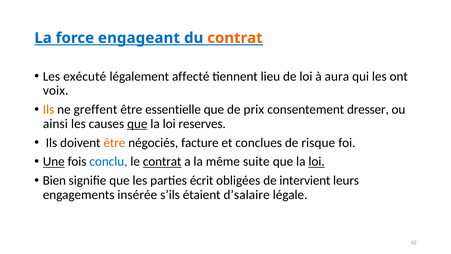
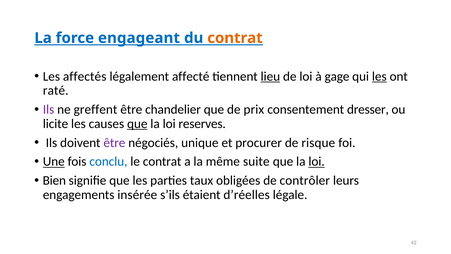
exécuté: exécuté -> affectés
lieu underline: none -> present
aura: aura -> gage
les at (379, 76) underline: none -> present
voix: voix -> raté
Ils at (49, 109) colour: orange -> purple
essentielle: essentielle -> chandelier
ainsi: ainsi -> licite
être at (114, 142) colour: orange -> purple
facture: facture -> unique
conclues: conclues -> procurer
contrat at (162, 161) underline: present -> none
écrit: écrit -> taux
intervient: intervient -> contrôler
d’salaire: d’salaire -> d’réelles
